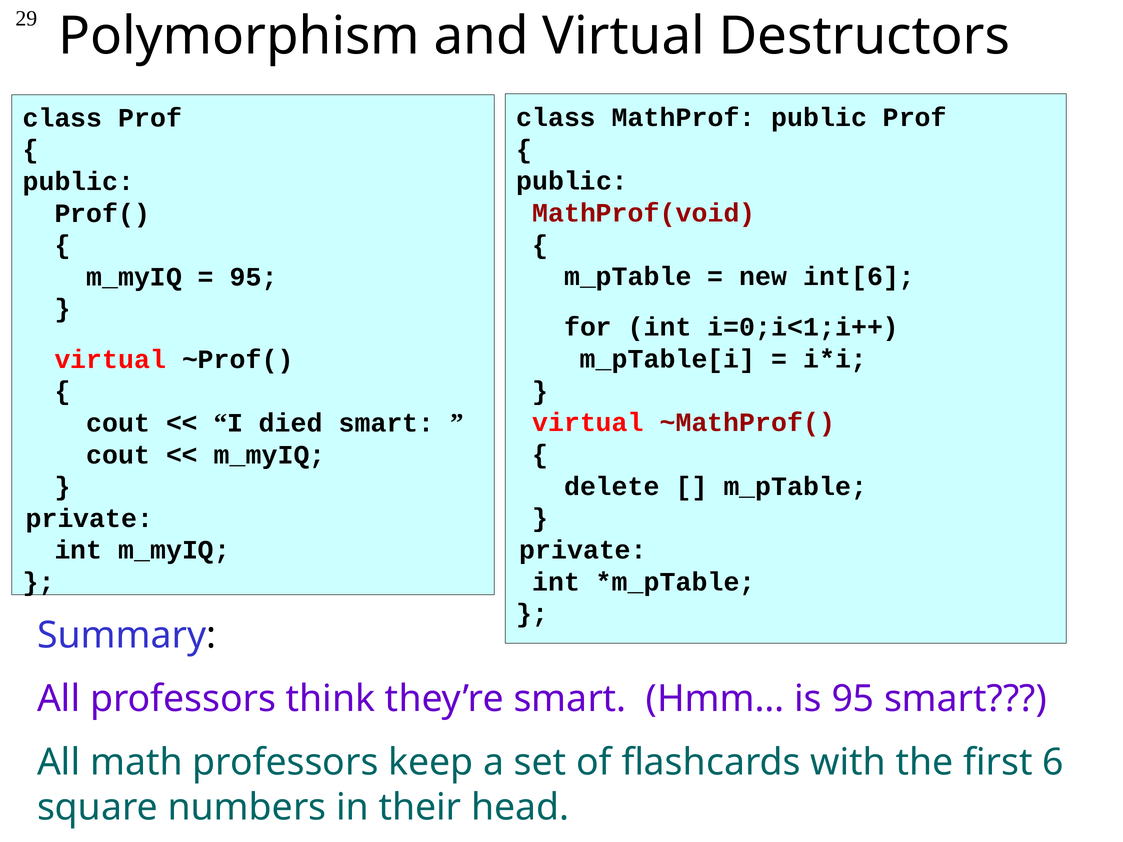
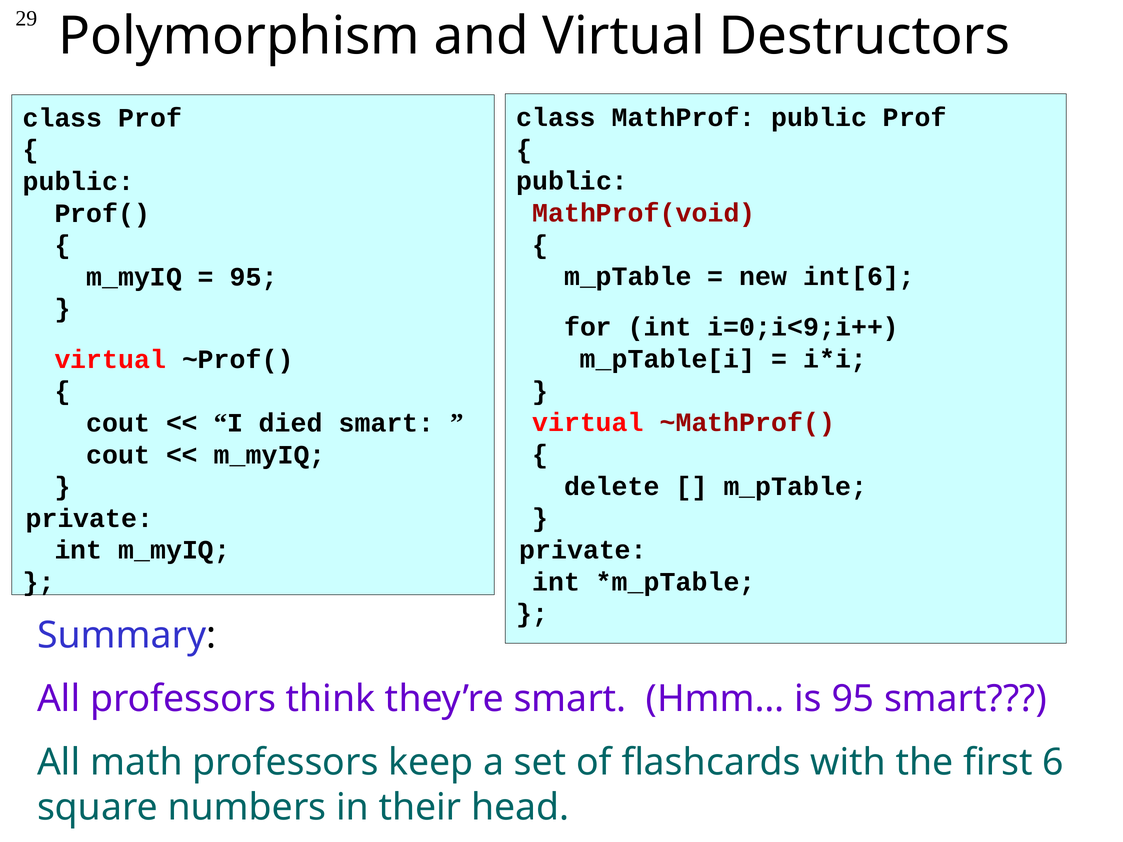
i=0;i<1;i++: i=0;i<1;i++ -> i=0;i<9;i++
